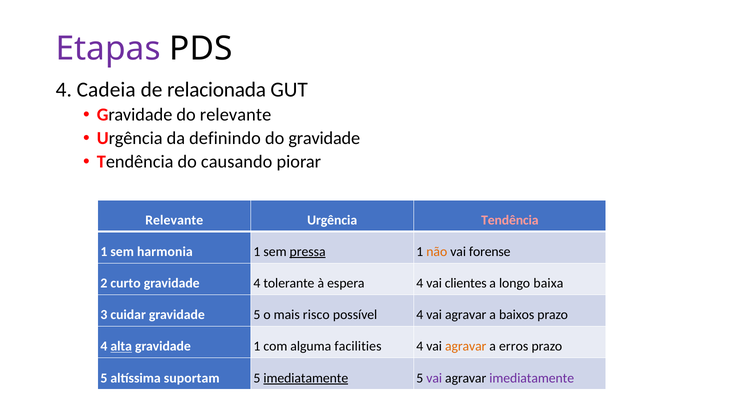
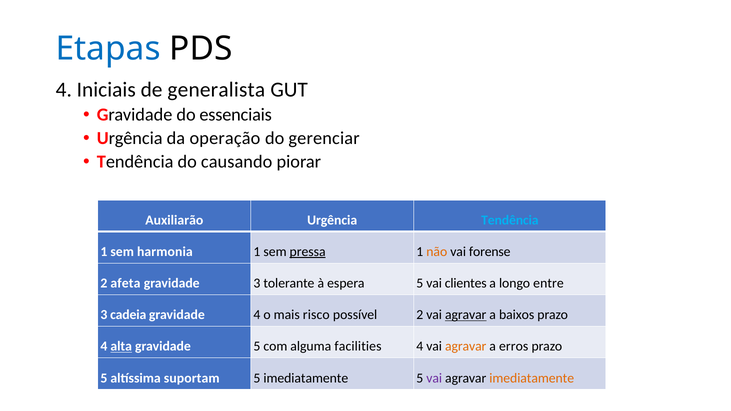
Etapas colour: purple -> blue
Cadeia: Cadeia -> Iniciais
relacionada: relacionada -> generalista
do relevante: relevante -> essenciais
definindo: definindo -> operação
do gravidade: gravidade -> gerenciar
Relevante at (174, 220): Relevante -> Auxiliarão
Tendência at (510, 220) colour: pink -> light blue
curto: curto -> afeta
gravidade 4: 4 -> 3
espera 4: 4 -> 5
baixa: baixa -> entre
cuidar: cuidar -> cadeia
gravidade 5: 5 -> 4
possível 4: 4 -> 2
agravar at (466, 315) underline: none -> present
gravidade 1: 1 -> 5
imediatamente at (306, 378) underline: present -> none
imediatamente at (532, 378) colour: purple -> orange
